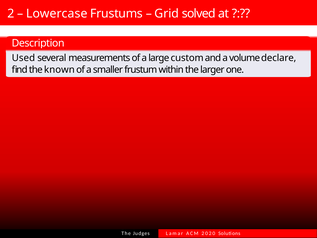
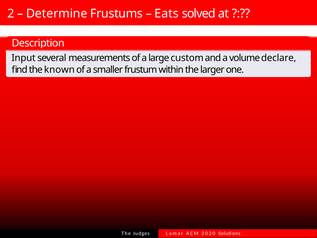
Lowercase: Lowercase -> Determine
Grid: Grid -> Eats
Used: Used -> Input
